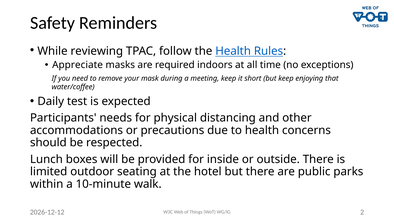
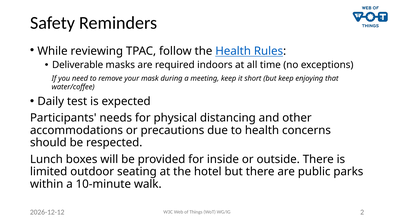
Appreciate: Appreciate -> Deliverable
